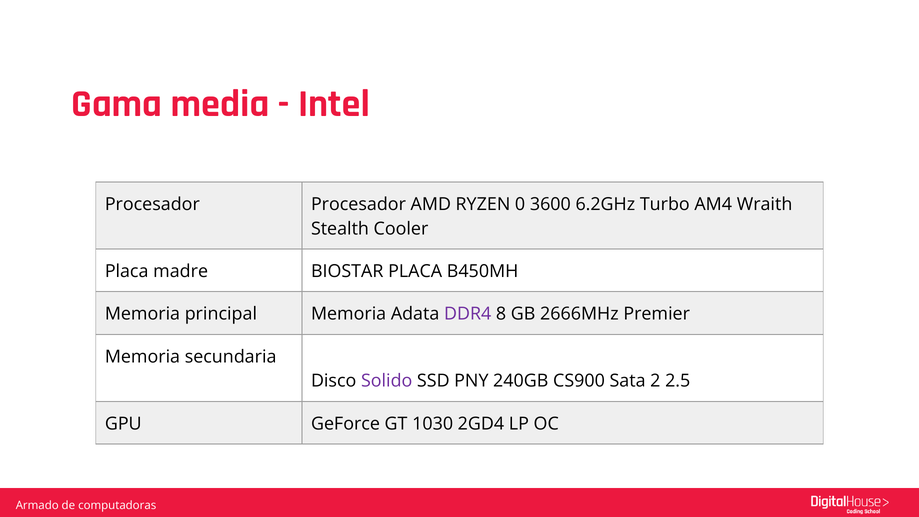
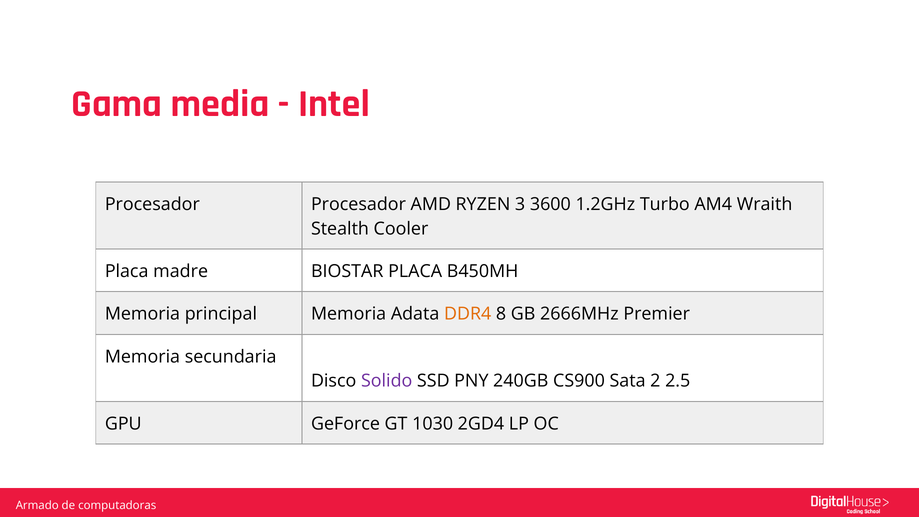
0: 0 -> 3
6.2GHz: 6.2GHz -> 1.2GHz
DDR4 colour: purple -> orange
